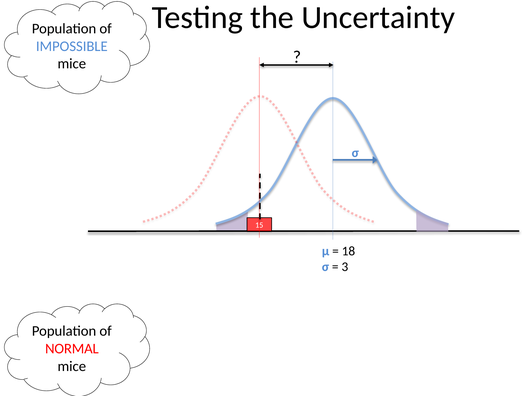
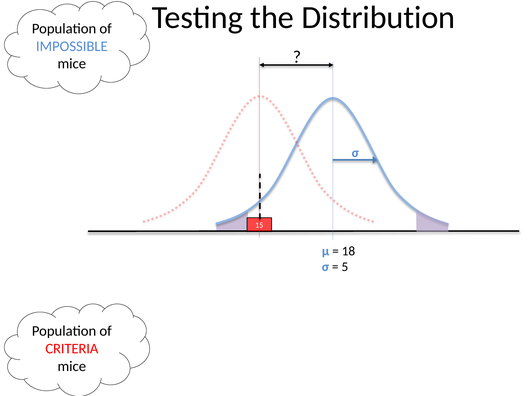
Uncertainty: Uncertainty -> Distribution
3: 3 -> 5
NORMAL: NORMAL -> CRITERIA
